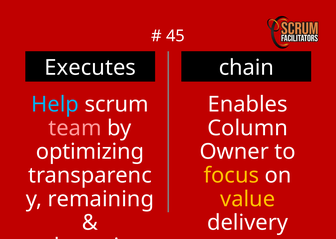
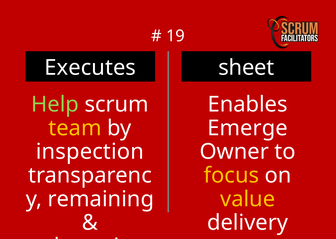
45: 45 -> 19
chain: chain -> sheet
Help colour: light blue -> light green
team colour: pink -> yellow
Column: Column -> Emerge
optimizing: optimizing -> inspection
